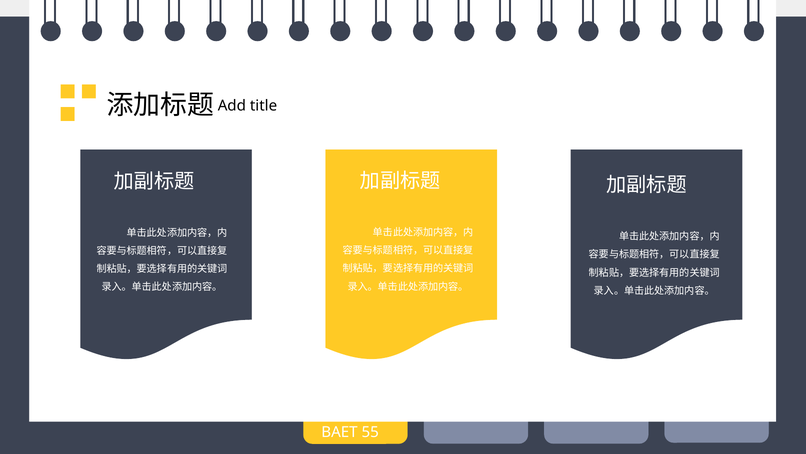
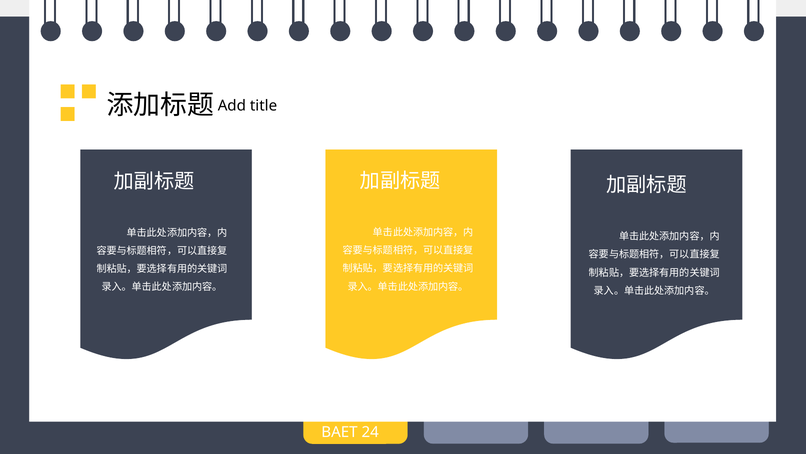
55: 55 -> 24
